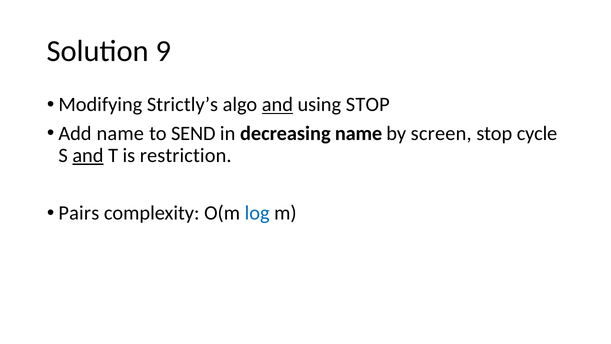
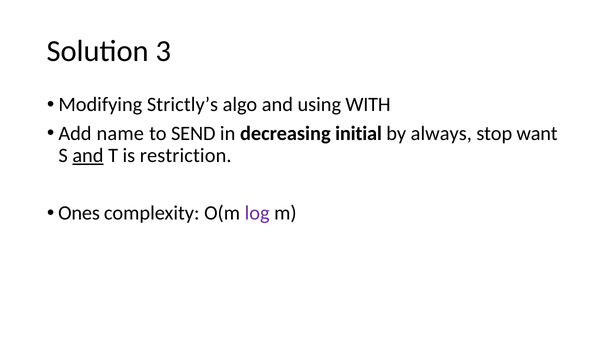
9: 9 -> 3
and at (277, 105) underline: present -> none
using STOP: STOP -> WITH
decreasing name: name -> initial
screen: screen -> always
cycle: cycle -> want
Pairs: Pairs -> Ones
log colour: blue -> purple
